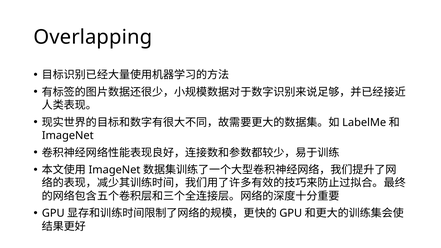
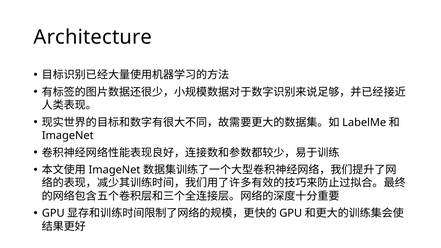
Overlapping: Overlapping -> Architecture
